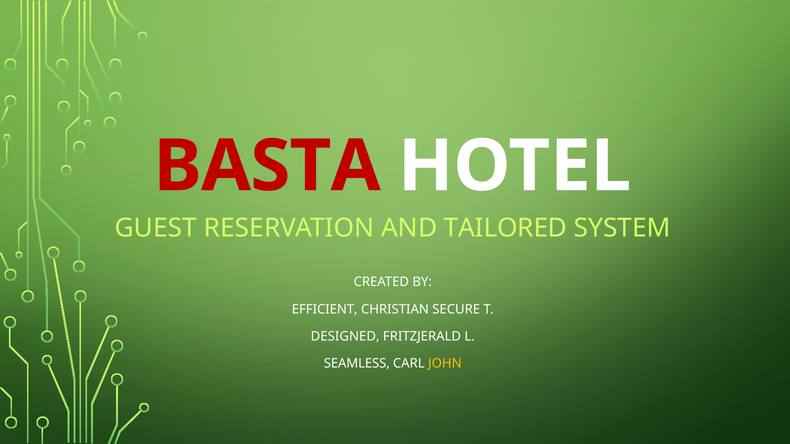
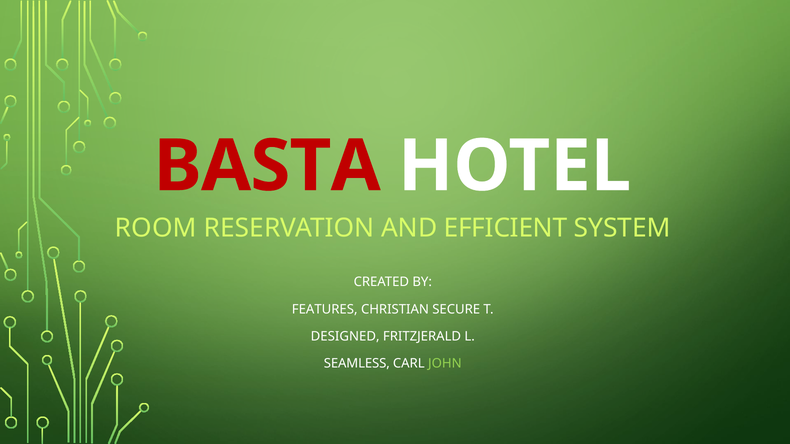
GUEST: GUEST -> ROOM
TAILORED: TAILORED -> EFFICIENT
EFFICIENT: EFFICIENT -> FEATURES
JOHN colour: yellow -> light green
